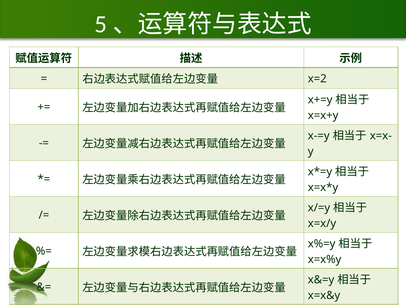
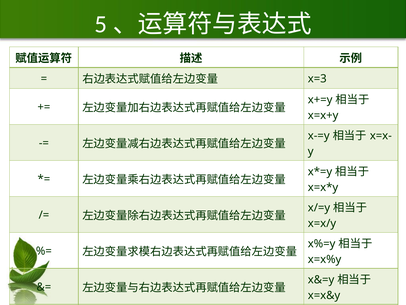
x=2: x=2 -> x=3
